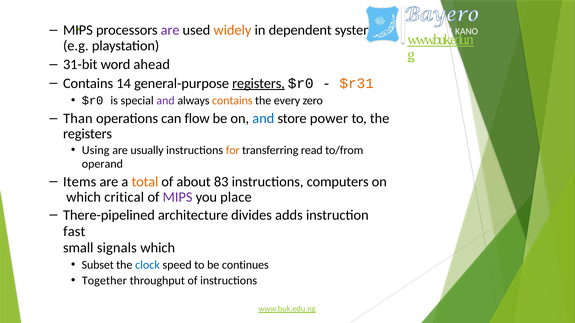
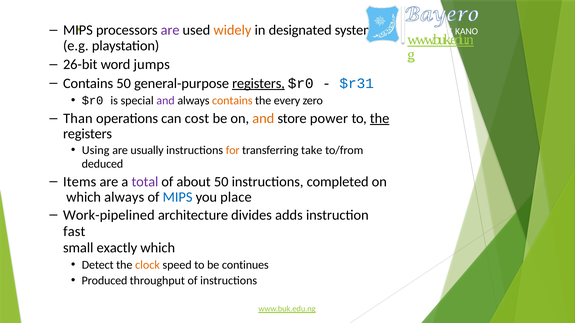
dependent: dependent -> designated
31-bit: 31-bit -> 26-bit
ahead: ahead -> jumps
Contains 14: 14 -> 50
$r31 colour: orange -> blue
flow: flow -> cost
and at (263, 119) colour: blue -> orange
the at (380, 119) underline: none -> present
read: read -> take
operand: operand -> deduced
total colour: orange -> purple
about 83: 83 -> 50
computers: computers -> completed
which critical: critical -> always
MIPS at (178, 197) colour: purple -> blue
There-pipelined: There-pipelined -> Work-pipelined
signals: signals -> exactly
Subset: Subset -> Detect
clock colour: blue -> orange
Together: Together -> Produced
